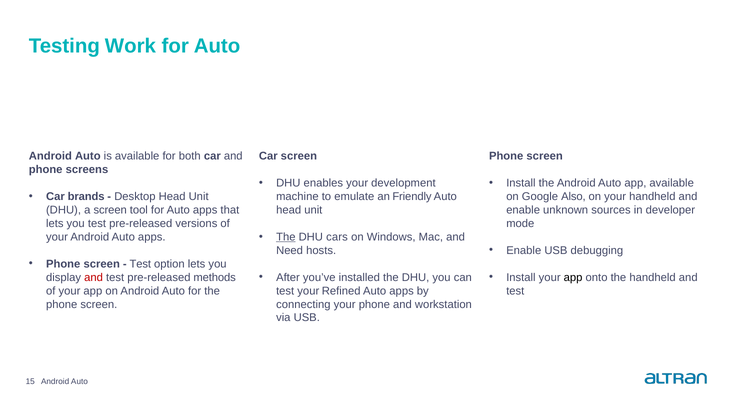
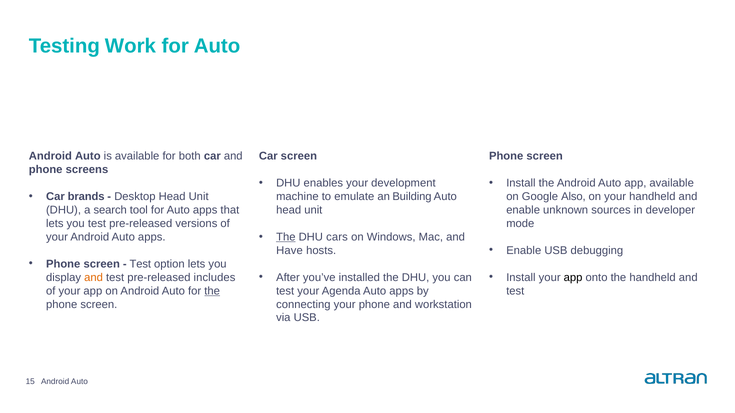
Friendly: Friendly -> Building
a screen: screen -> search
Need: Need -> Have
and at (94, 278) colour: red -> orange
methods: methods -> includes
the at (212, 291) underline: none -> present
Refined: Refined -> Agenda
